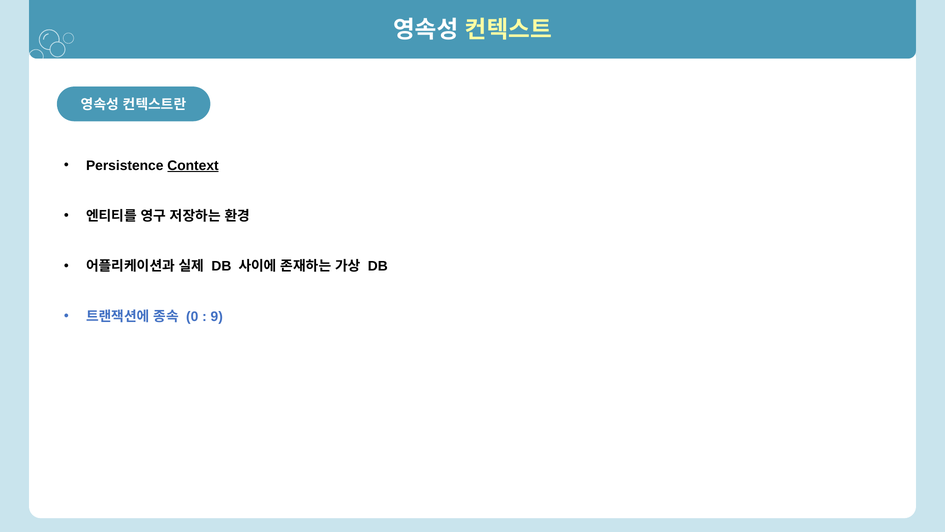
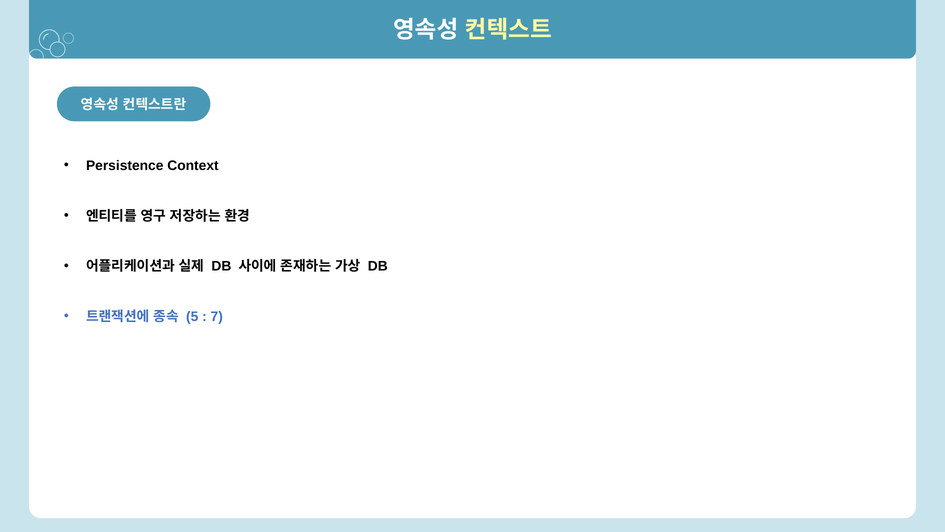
Context underline: present -> none
0: 0 -> 5
9: 9 -> 7
